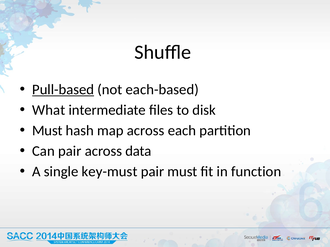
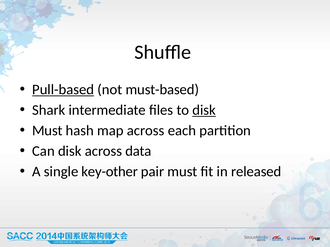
each-based: each-based -> must-based
What: What -> Shark
disk at (204, 110) underline: none -> present
Can pair: pair -> disk
key-must: key-must -> key-other
function: function -> released
